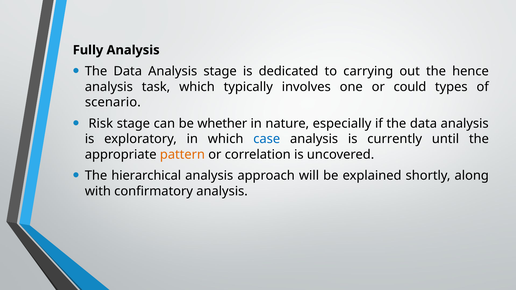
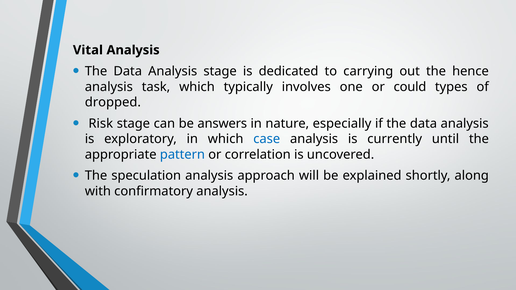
Fully: Fully -> Vital
scenario: scenario -> dropped
whether: whether -> answers
pattern colour: orange -> blue
hierarchical: hierarchical -> speculation
